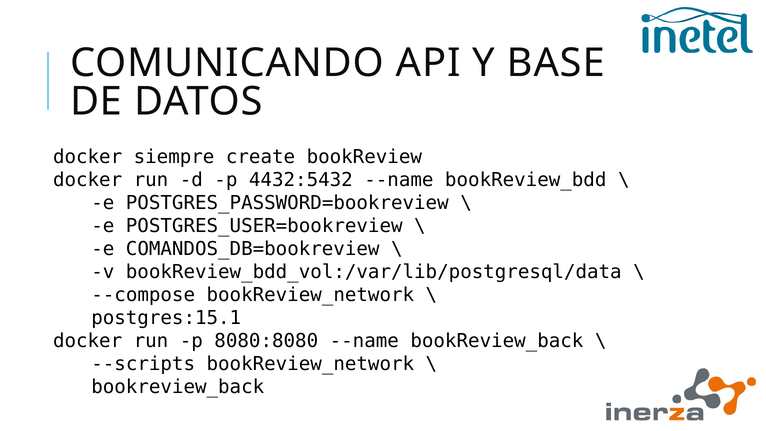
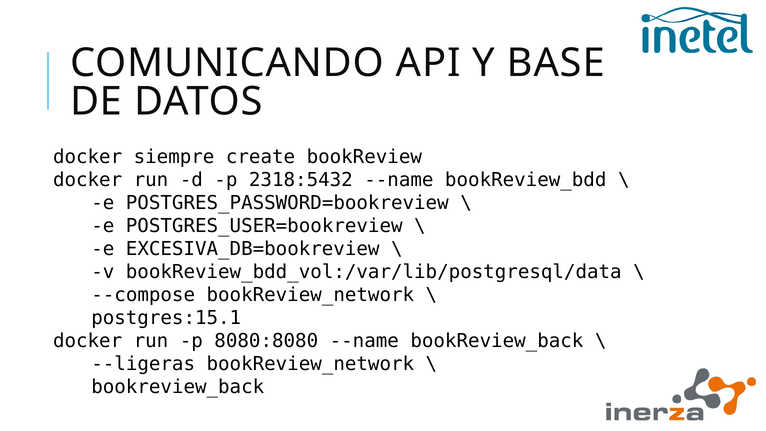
4432:5432: 4432:5432 -> 2318:5432
COMANDOS_DB=bookreview: COMANDOS_DB=bookreview -> EXCESIVA_DB=bookreview
--scripts: --scripts -> --ligeras
